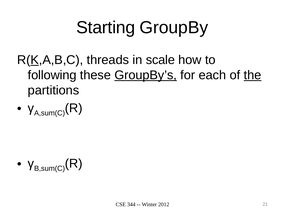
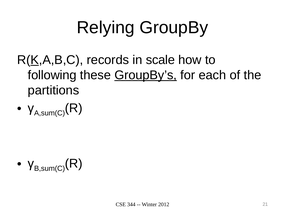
Starting: Starting -> Relying
threads: threads -> records
the underline: present -> none
